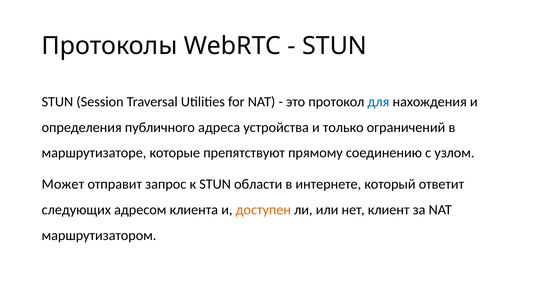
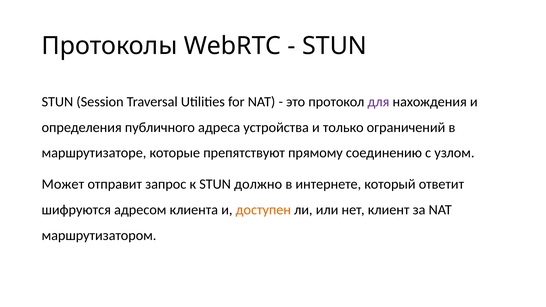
для colour: blue -> purple
области: области -> должно
следующих: следующих -> шифруются
